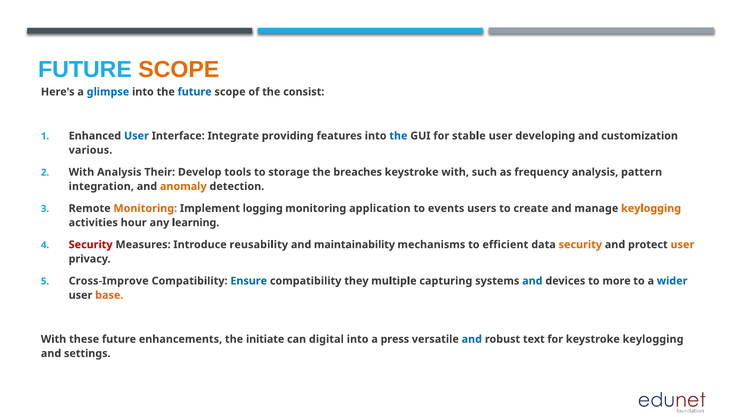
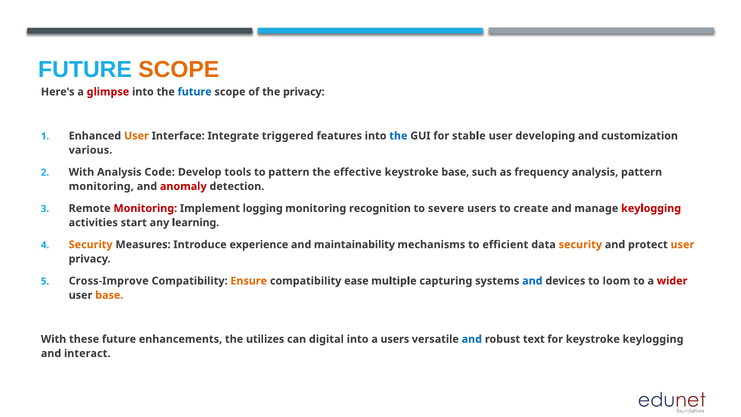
glimpse colour: blue -> red
the consist: consist -> privacy
User at (136, 136) colour: blue -> orange
providing: providing -> triggered
Their: Their -> Code
to storage: storage -> pattern
breaches: breaches -> effective
keystroke with: with -> base
integration at (101, 186): integration -> monitoring
anomaly colour: orange -> red
Monitoring at (145, 208) colour: orange -> red
application: application -> recognition
events: events -> severe
keylogging at (651, 208) colour: orange -> red
hour: hour -> start
Security at (91, 245) colour: red -> orange
reusability: reusability -> experience
Ensure colour: blue -> orange
they: they -> ease
more: more -> loom
wider colour: blue -> red
initiate: initiate -> utilizes
a press: press -> users
settings: settings -> interact
